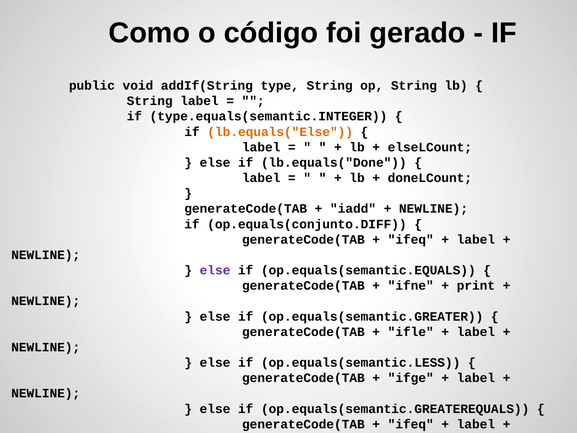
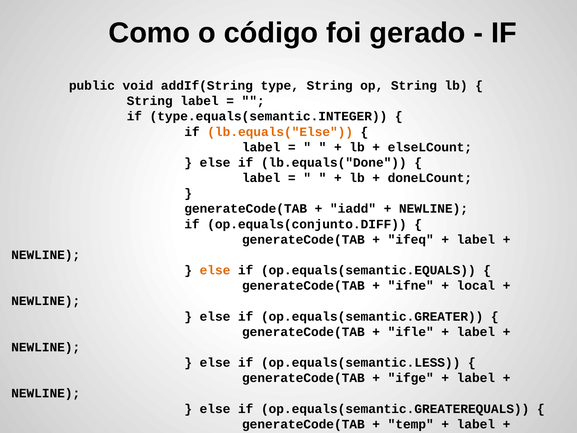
else at (215, 270) colour: purple -> orange
print: print -> local
ifeq at (411, 424): ifeq -> temp
